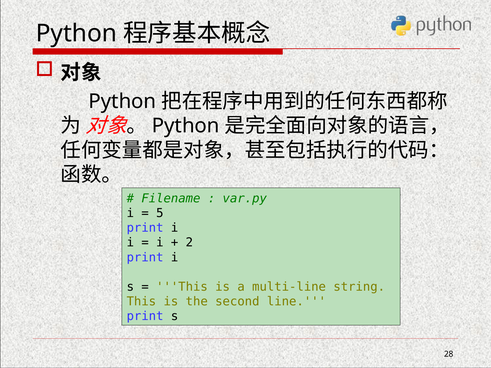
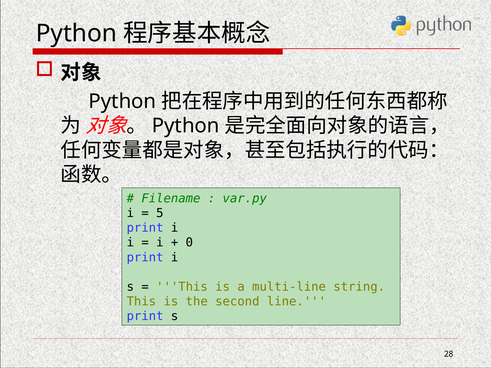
2: 2 -> 0
